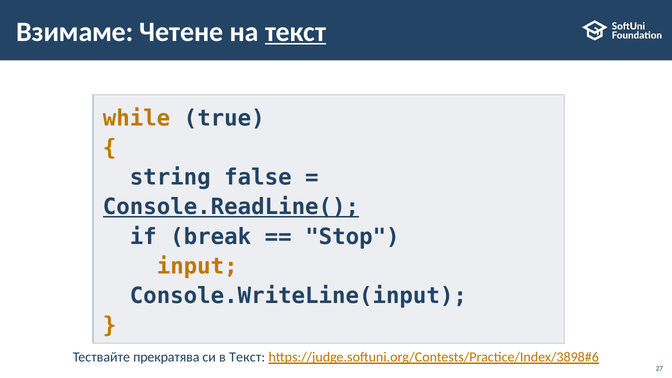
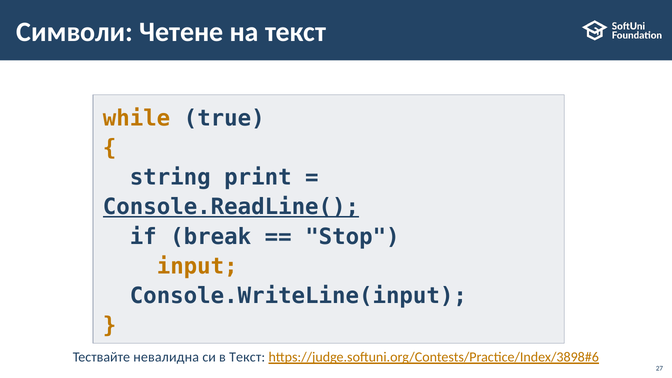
Взимаме: Взимаме -> Символи
текст at (296, 32) underline: present -> none
false: false -> print
прекратява: прекратява -> невалидна
